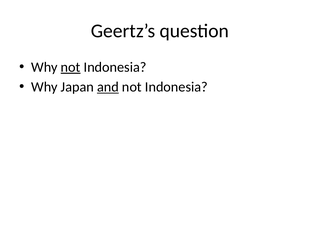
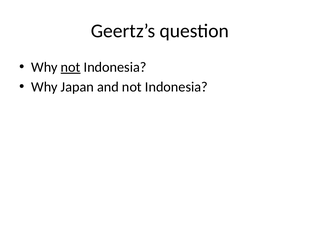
and underline: present -> none
